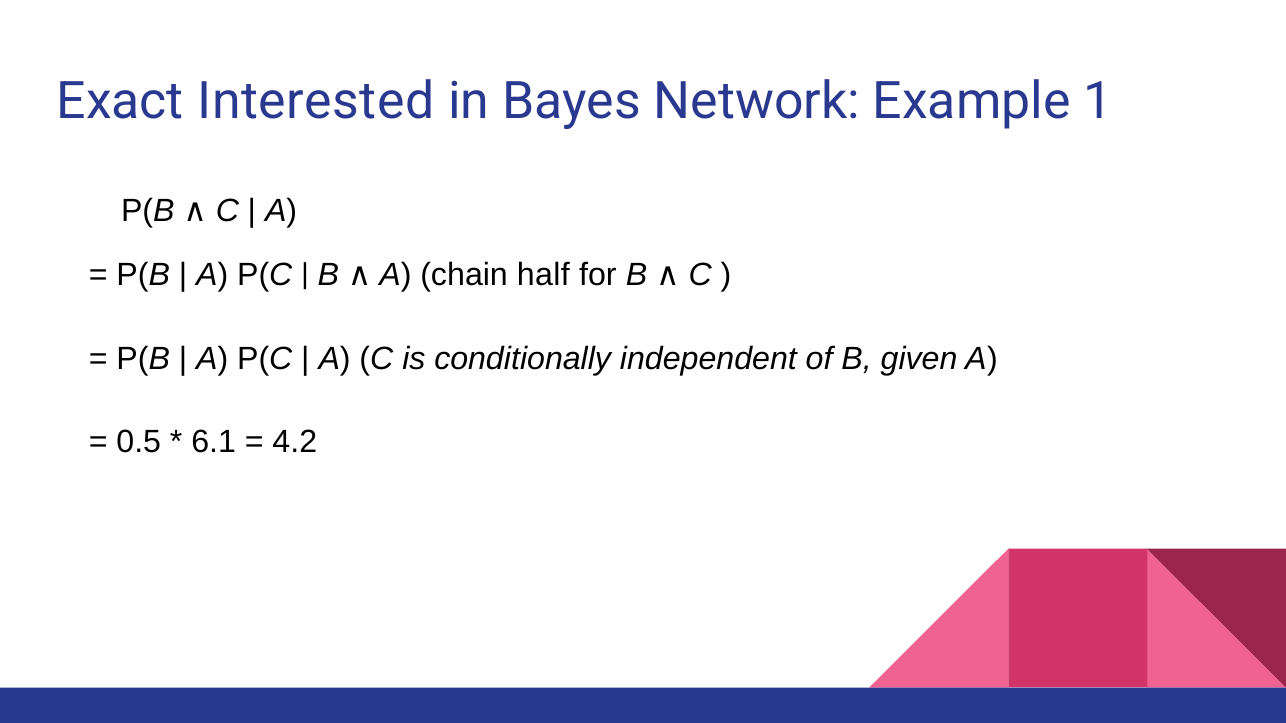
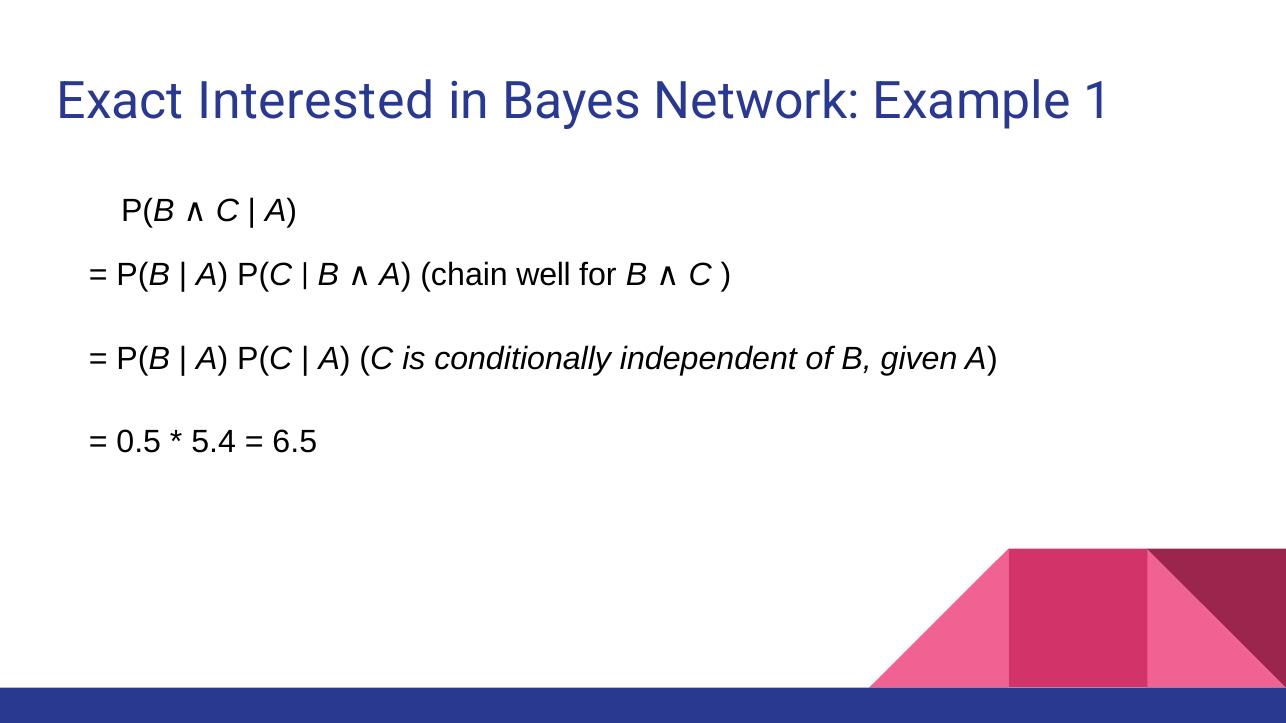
half: half -> well
6.1: 6.1 -> 5.4
4.2: 4.2 -> 6.5
